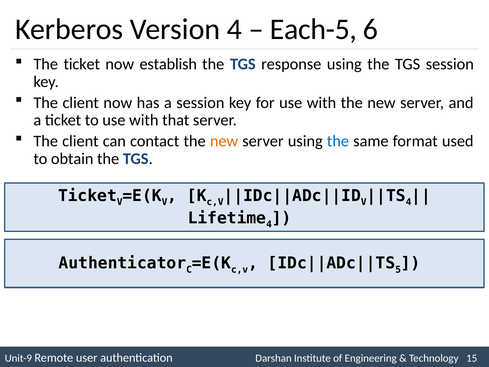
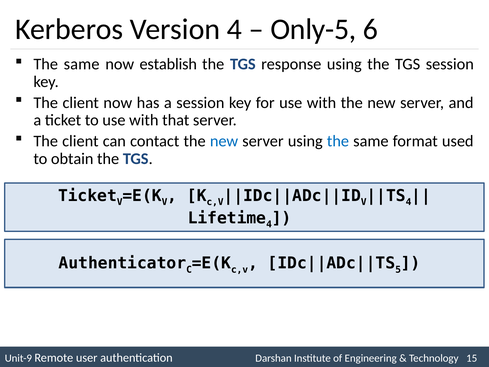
Each-5: Each-5 -> Only-5
ticket at (82, 64): ticket -> same
new at (224, 141) colour: orange -> blue
